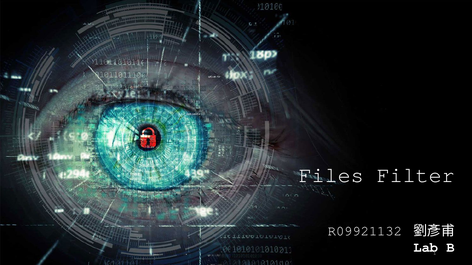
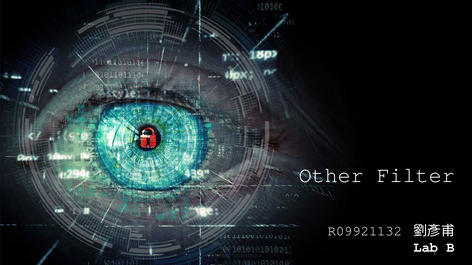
Files: Files -> Other
